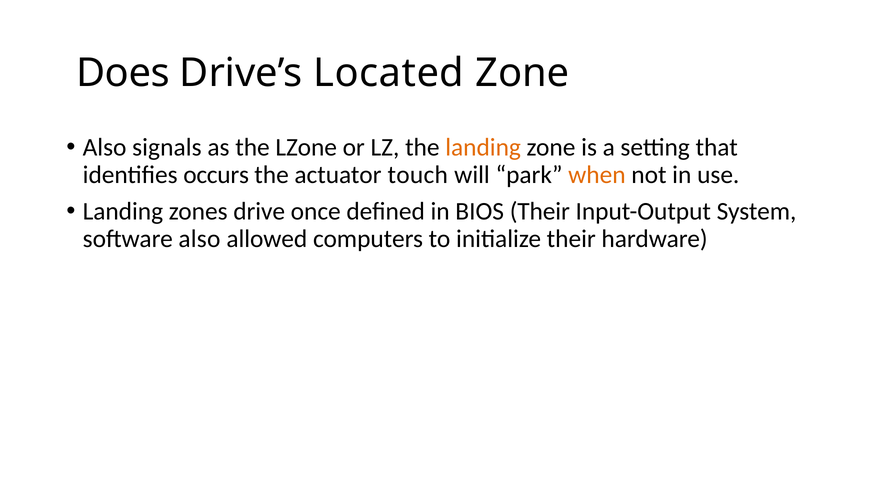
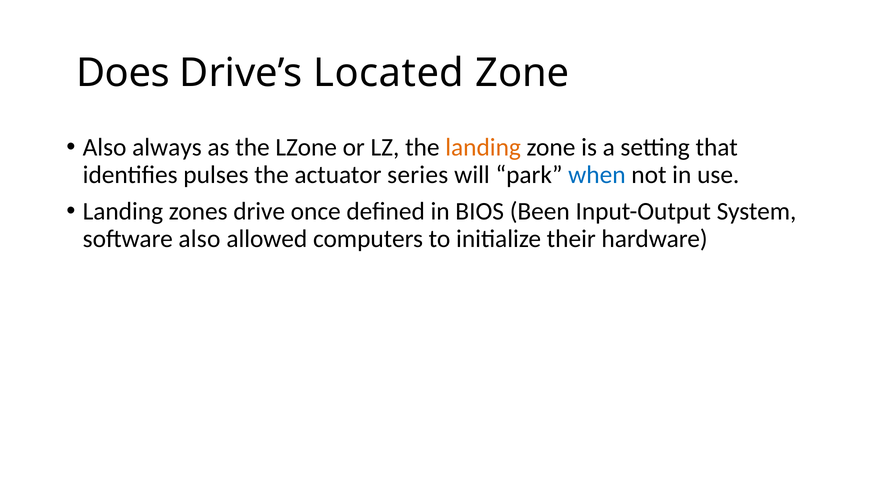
signals: signals -> always
occurs: occurs -> pulses
touch: touch -> series
when colour: orange -> blue
BIOS Their: Their -> Been
